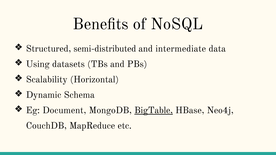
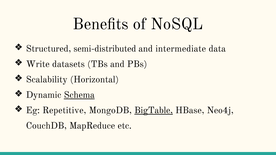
Using: Using -> Write
Schema underline: none -> present
Document: Document -> Repetitive
